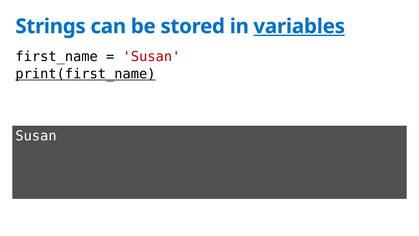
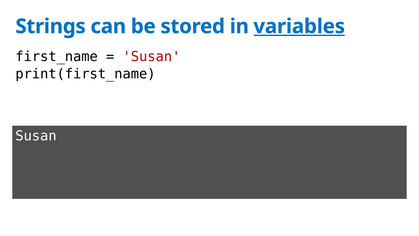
print(first_name underline: present -> none
